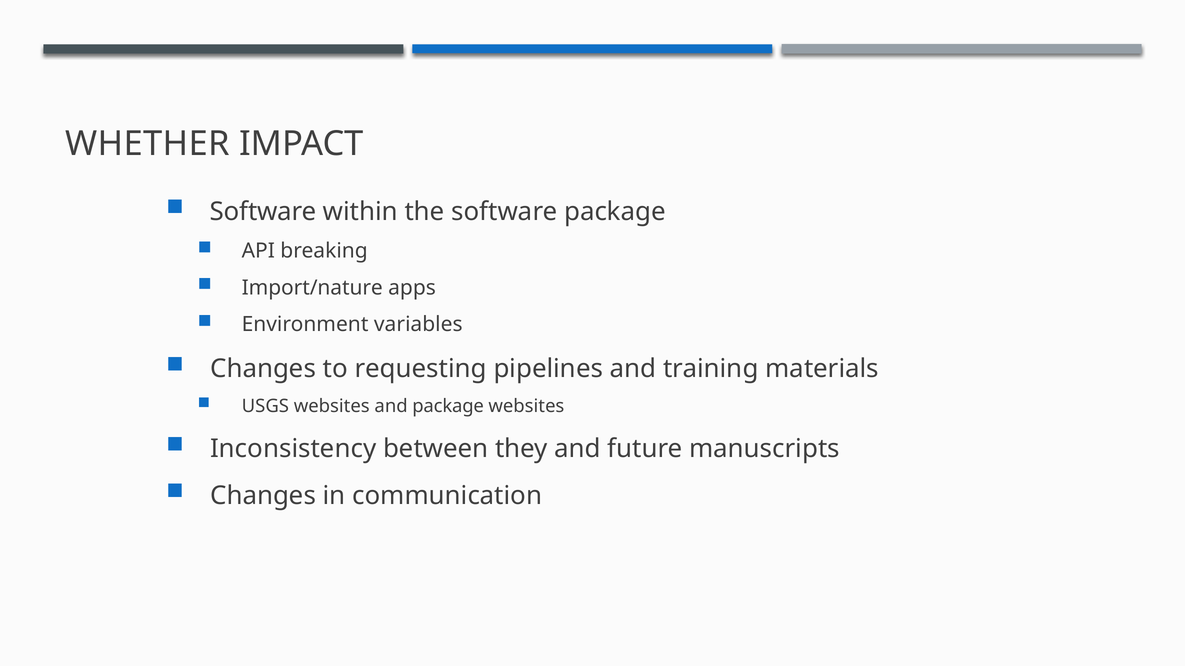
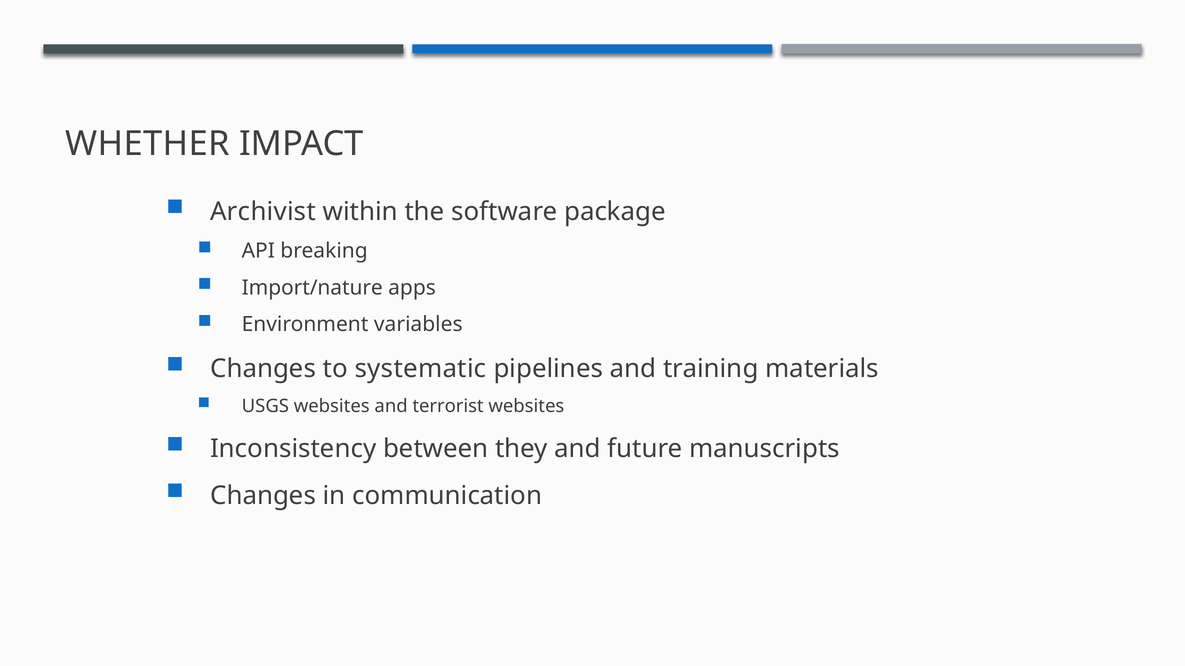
Software at (263, 212): Software -> Archivist
requesting: requesting -> systematic
and package: package -> terrorist
